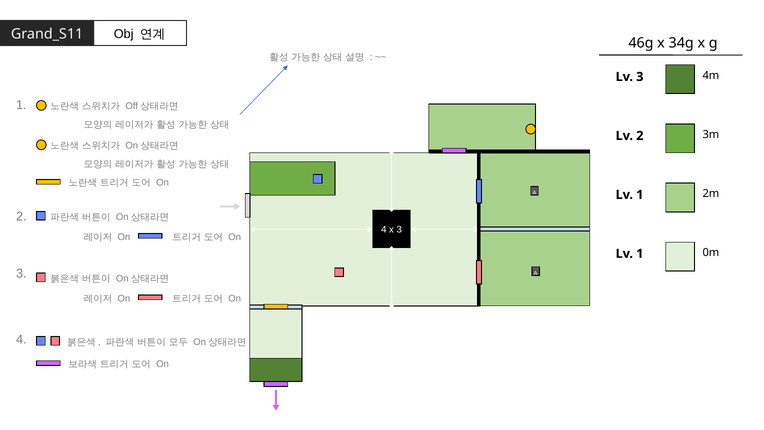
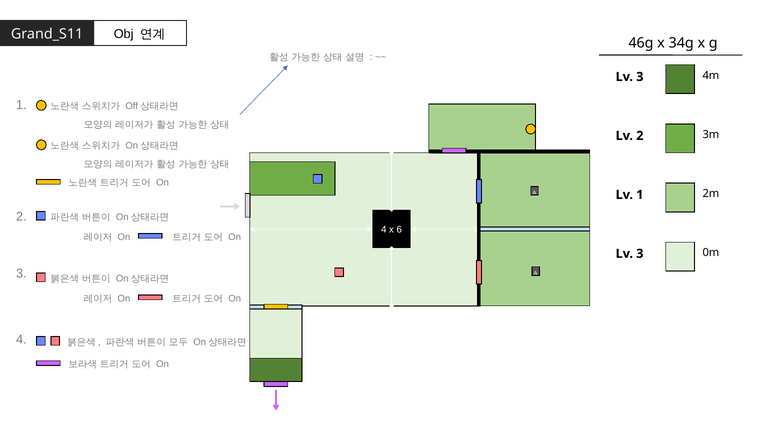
x 3: 3 -> 6
1 at (640, 254): 1 -> 3
